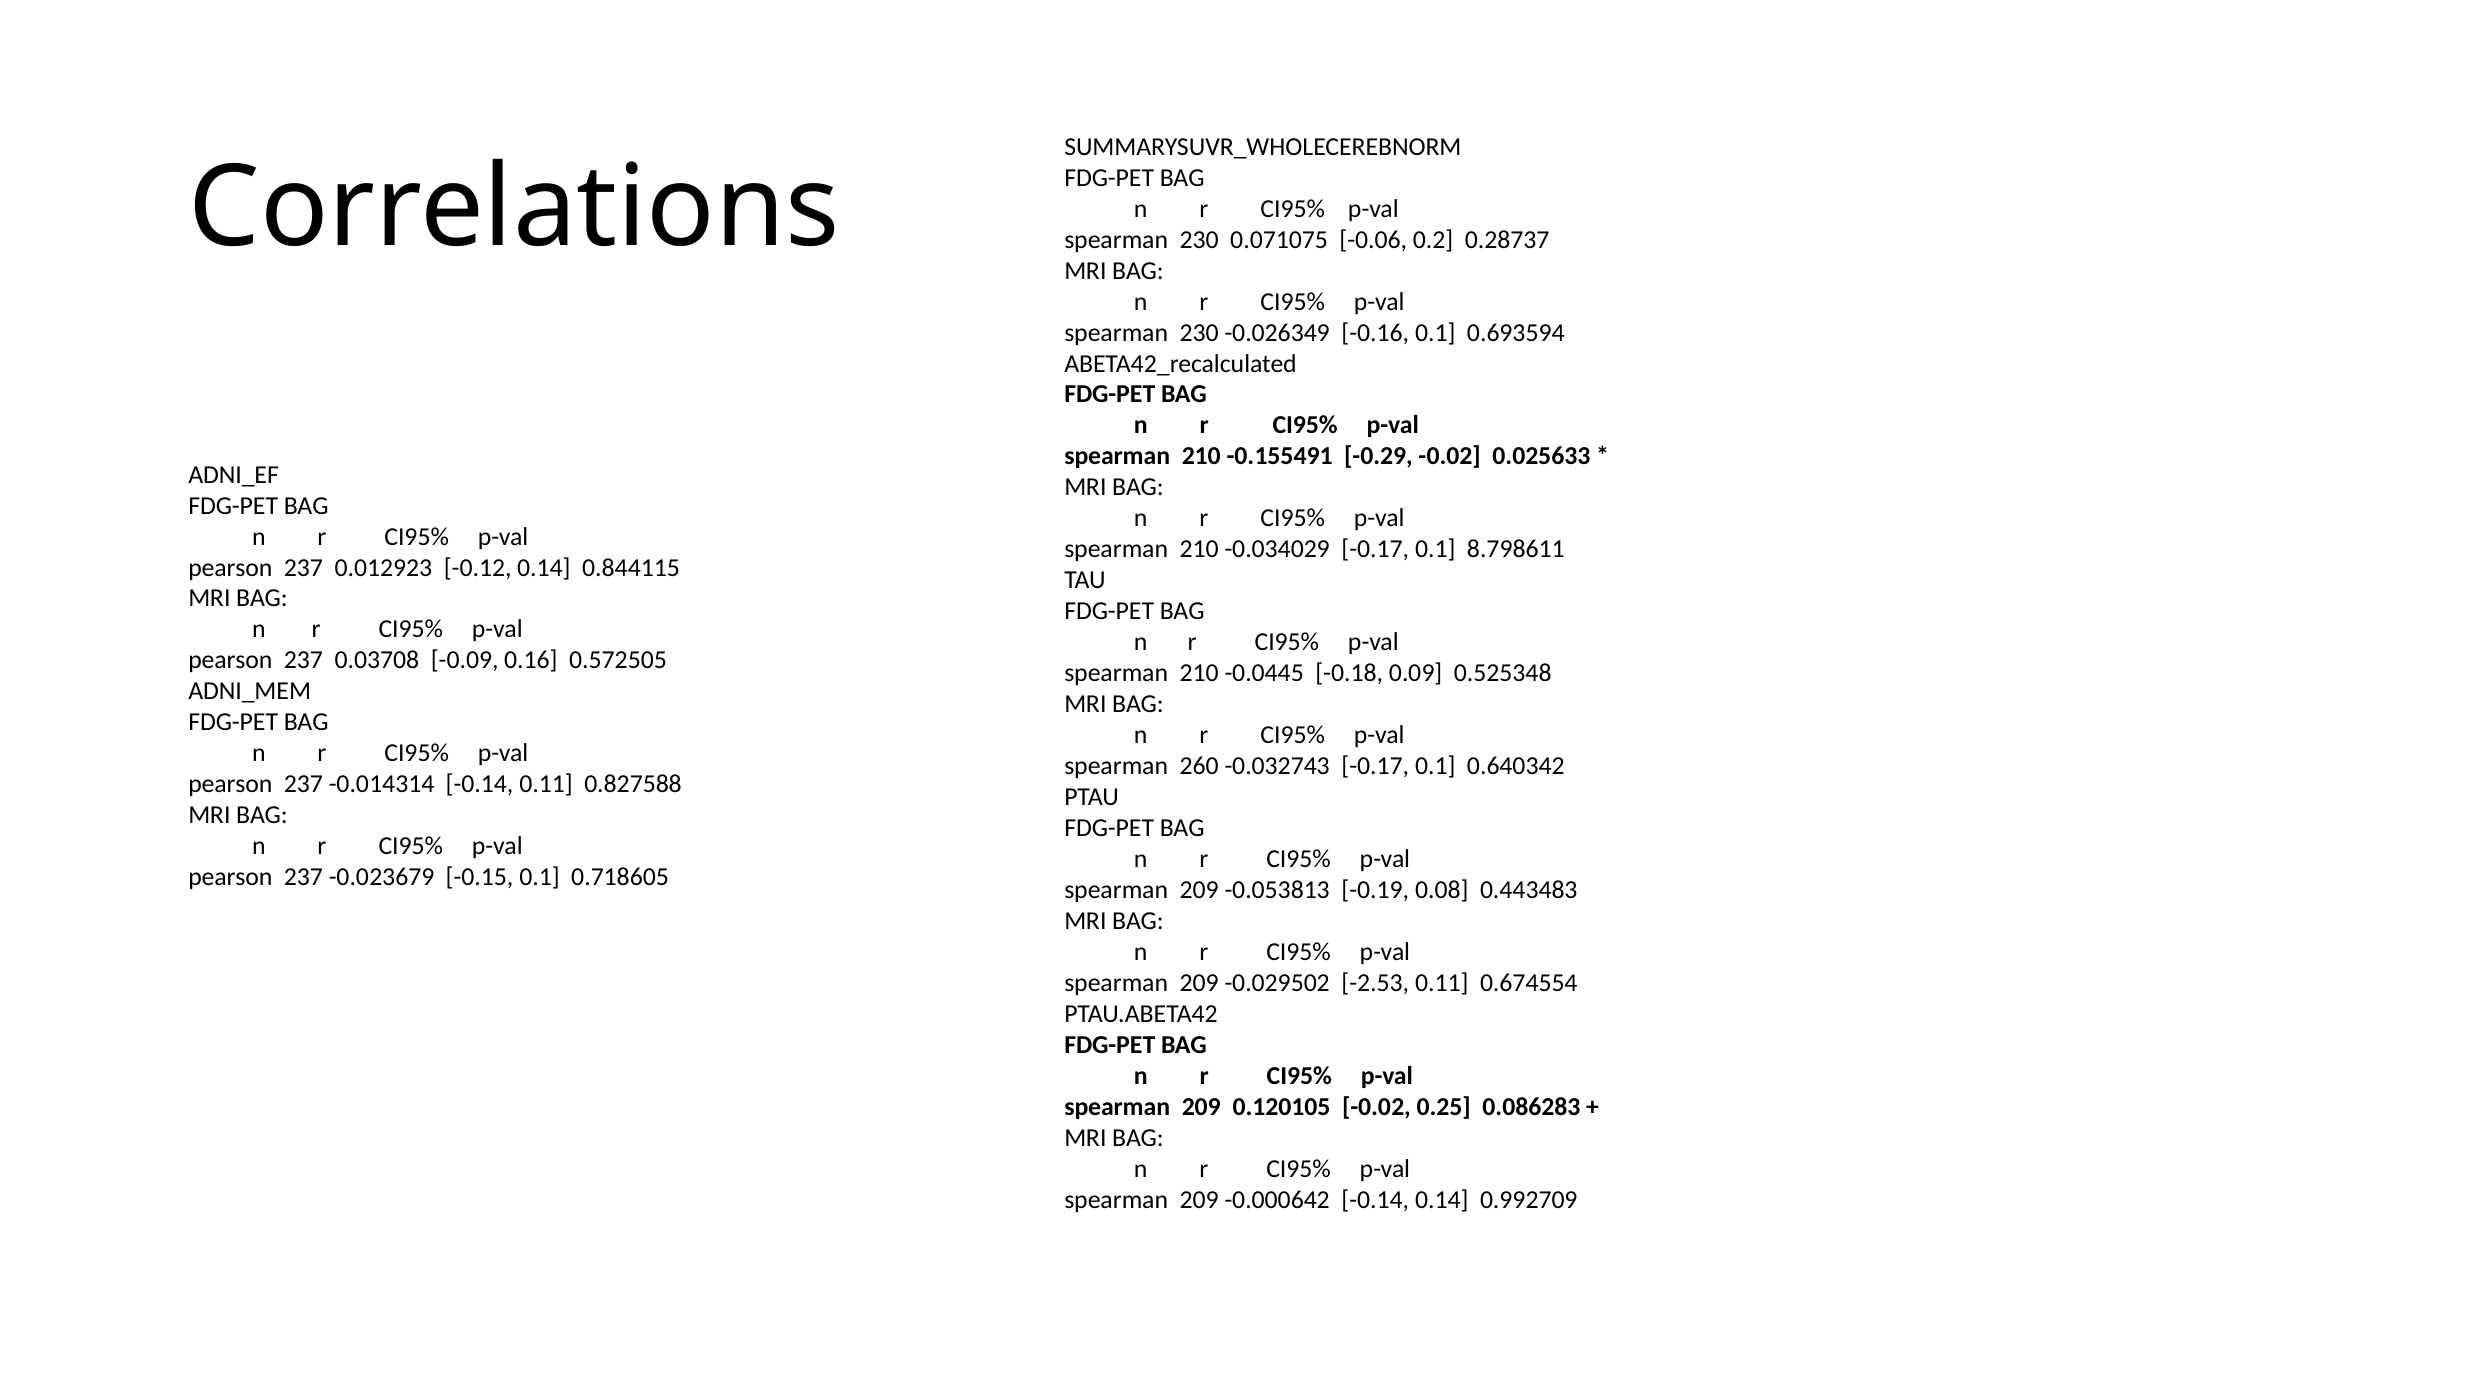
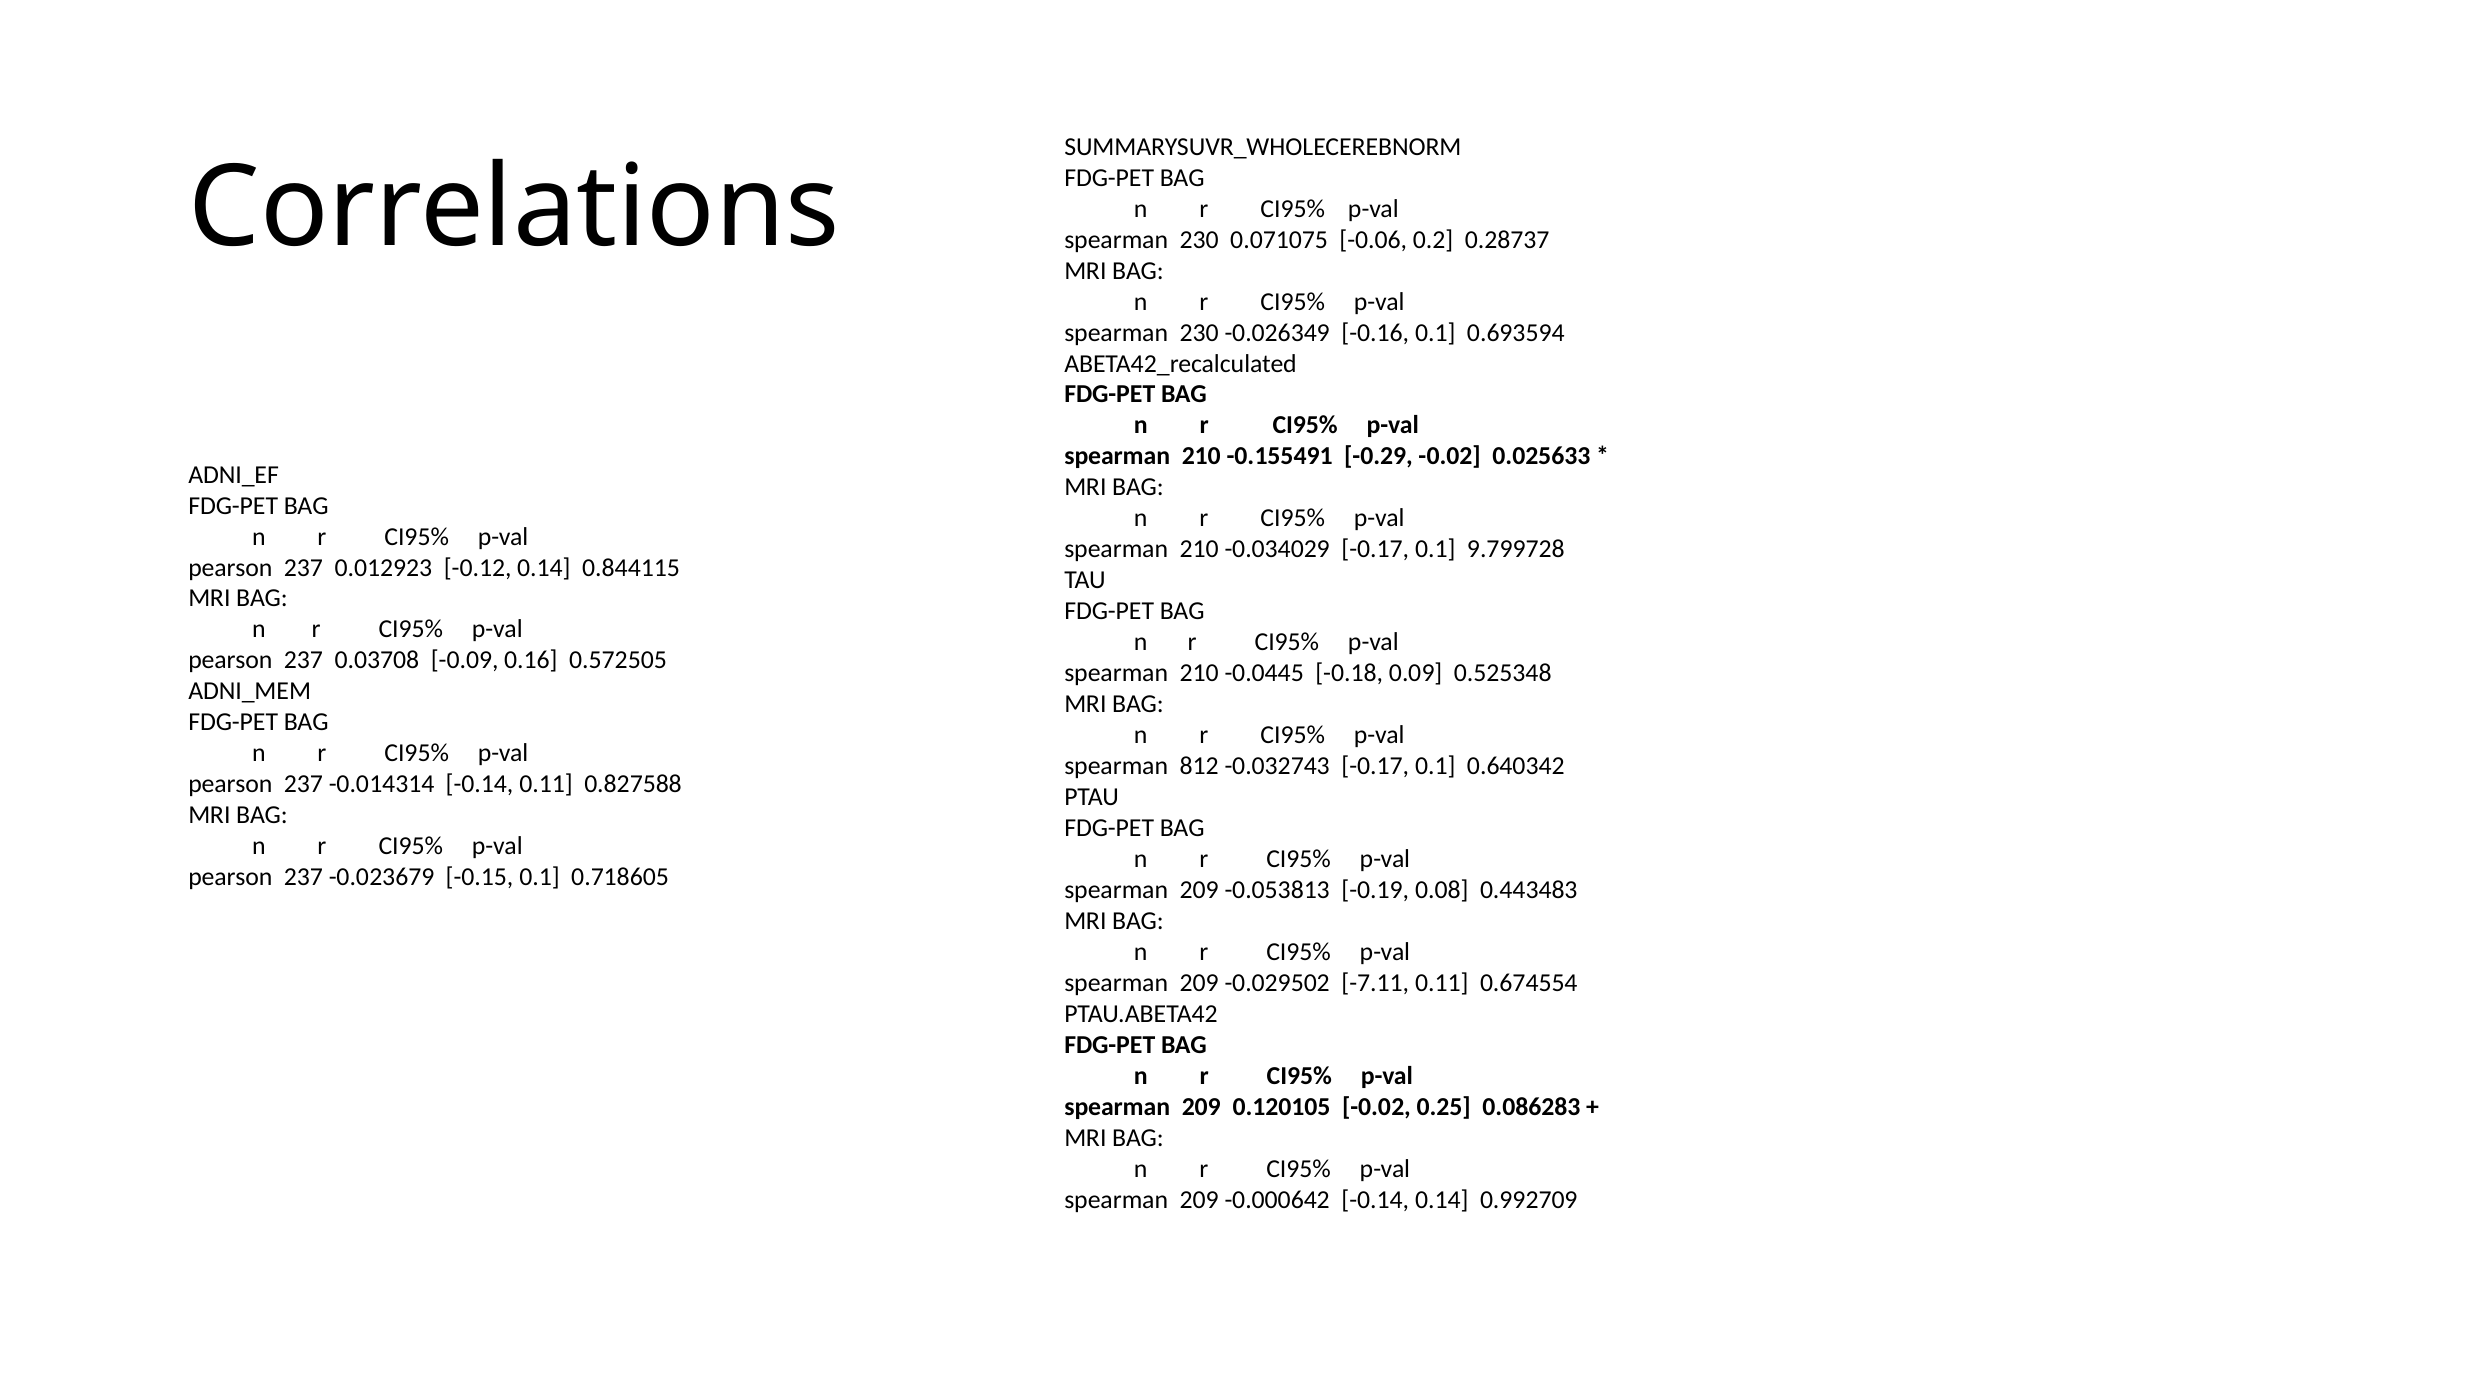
8.798611: 8.798611 -> 9.799728
260: 260 -> 812
-2.53: -2.53 -> -7.11
